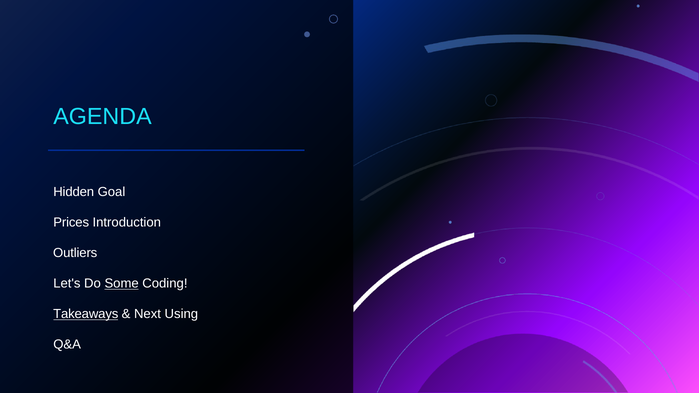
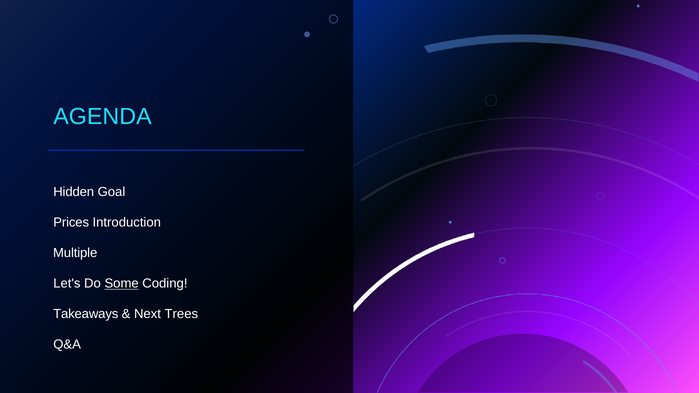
Outliers: Outliers -> Multiple
Takeaways underline: present -> none
Using: Using -> Trees
